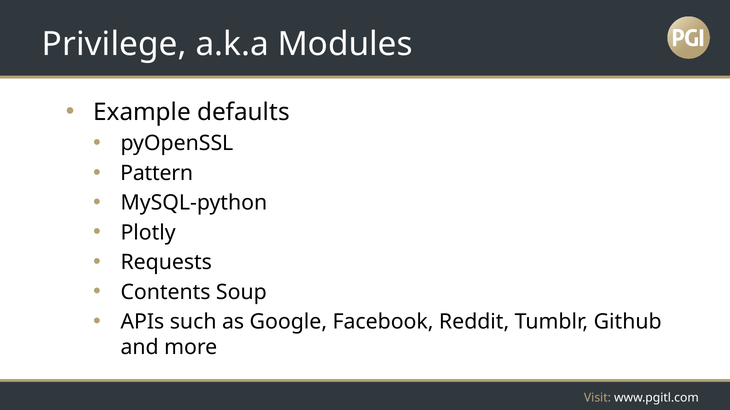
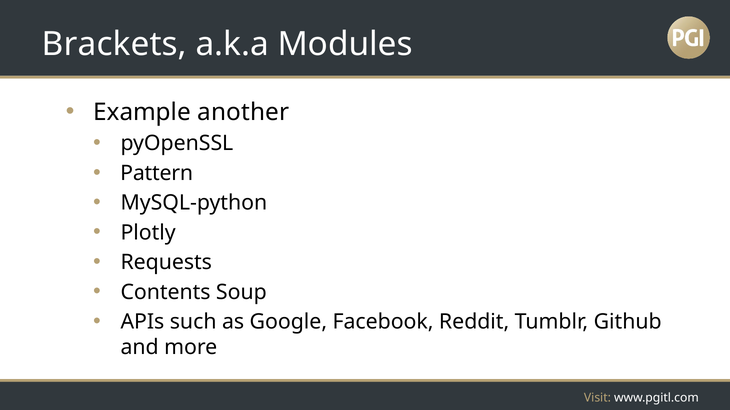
Privilege: Privilege -> Brackets
defaults: defaults -> another
